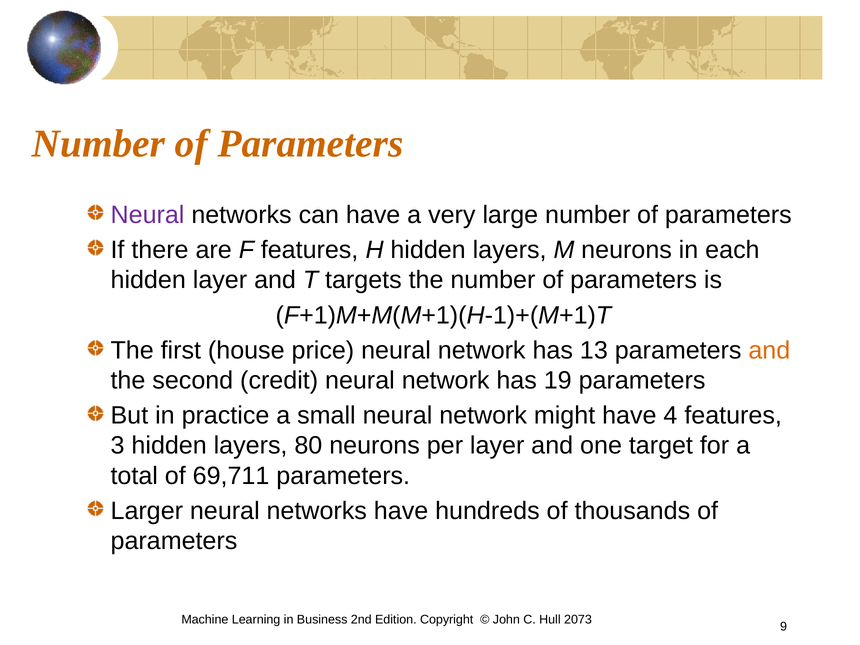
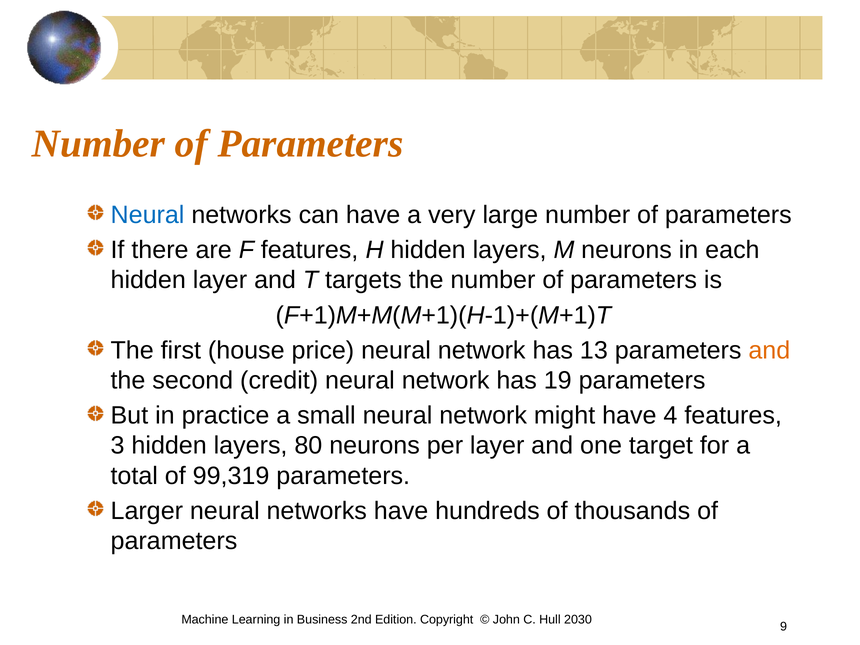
Neural at (148, 215) colour: purple -> blue
69,711: 69,711 -> 99,319
2073: 2073 -> 2030
